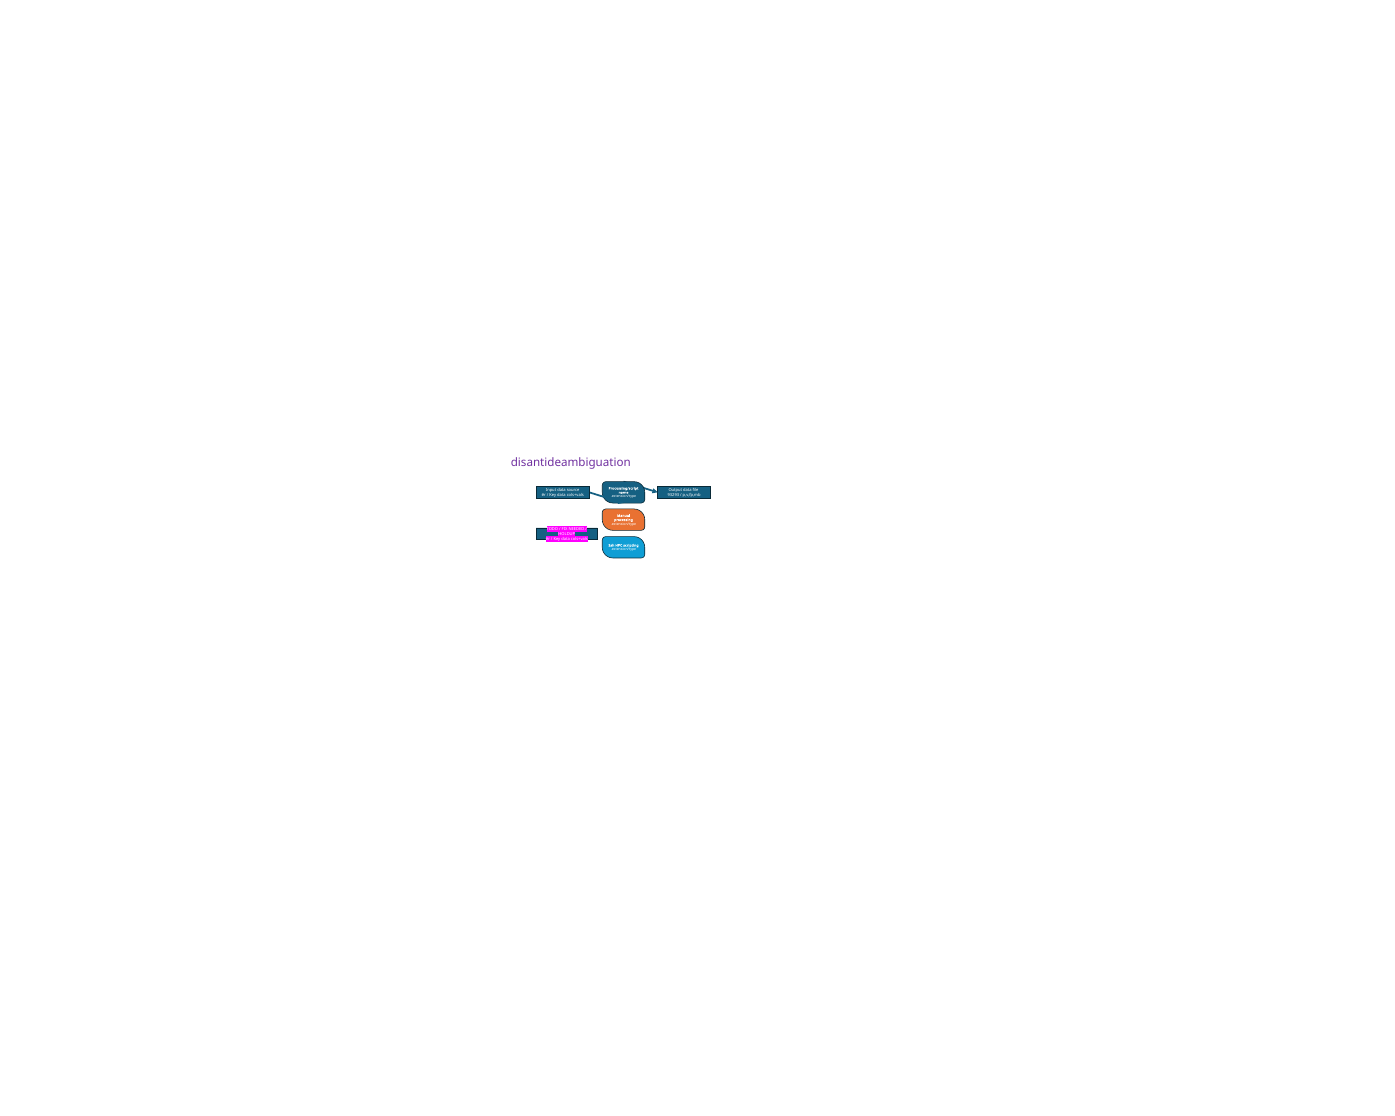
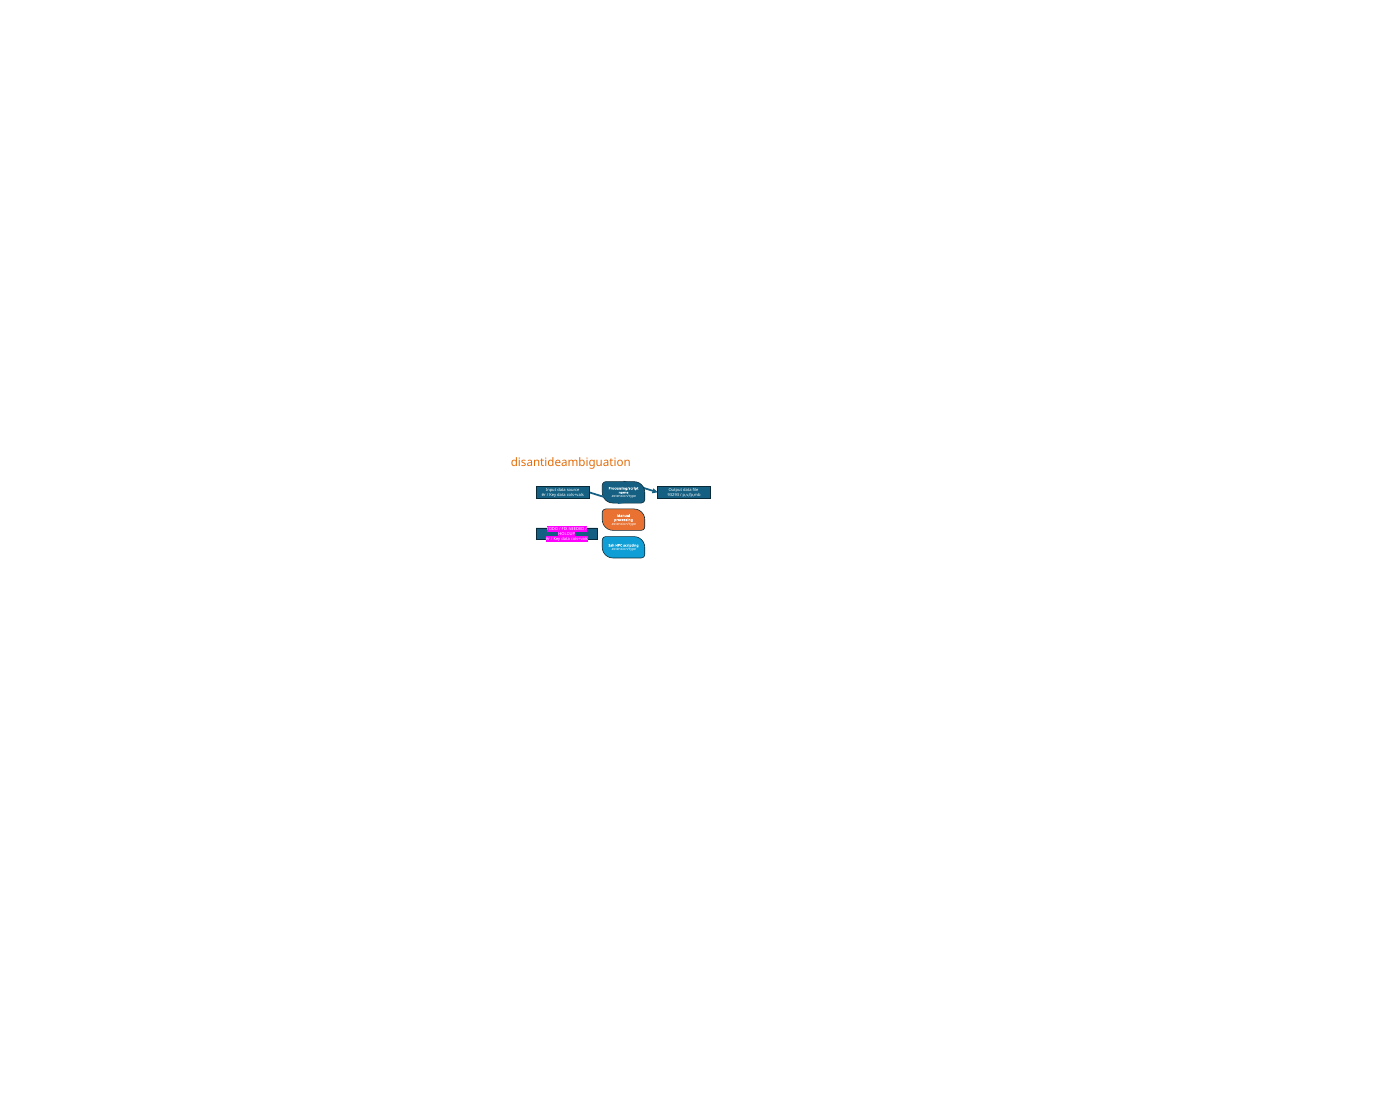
disantideambiguation colour: purple -> orange
